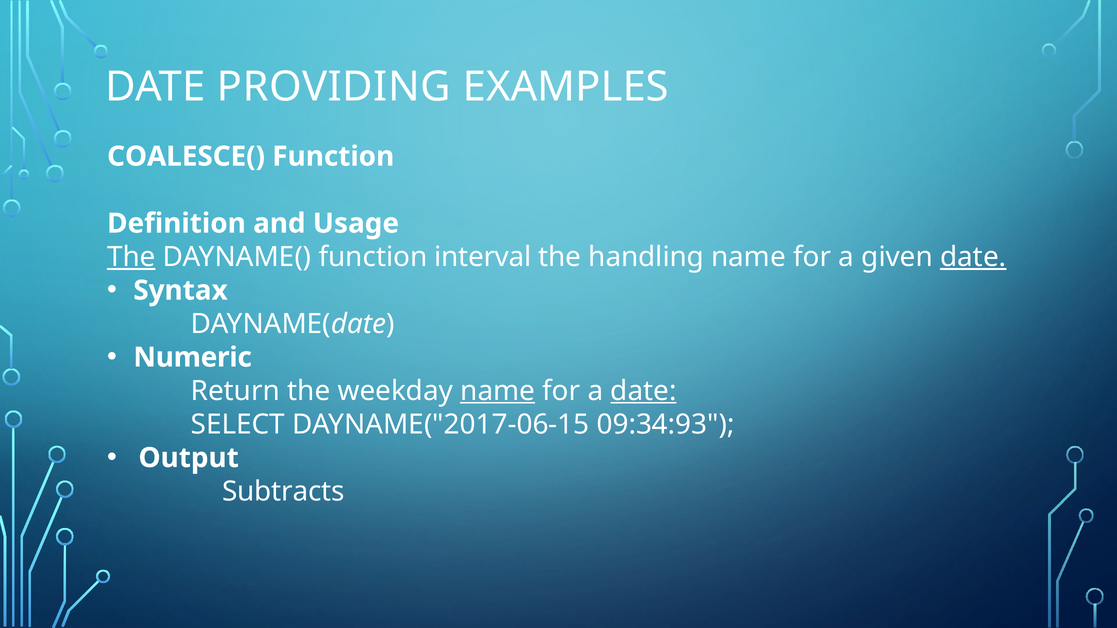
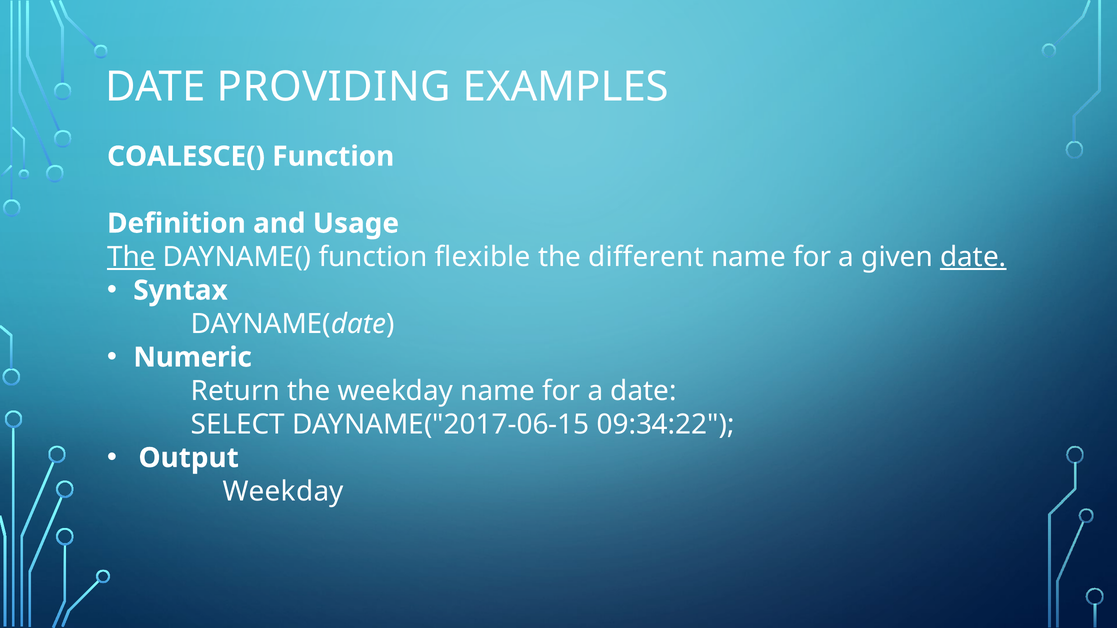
interval: interval -> flexible
handling: handling -> different
name at (498, 391) underline: present -> none
date at (644, 391) underline: present -> none
09:34:93: 09:34:93 -> 09:34:22
Subtracts at (283, 492): Subtracts -> Weekday
